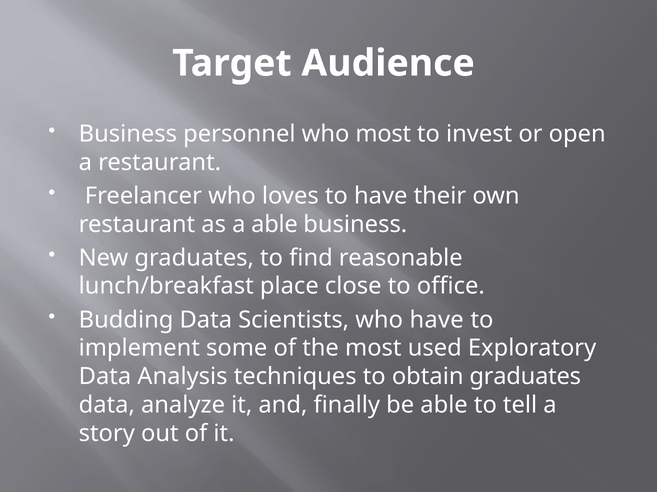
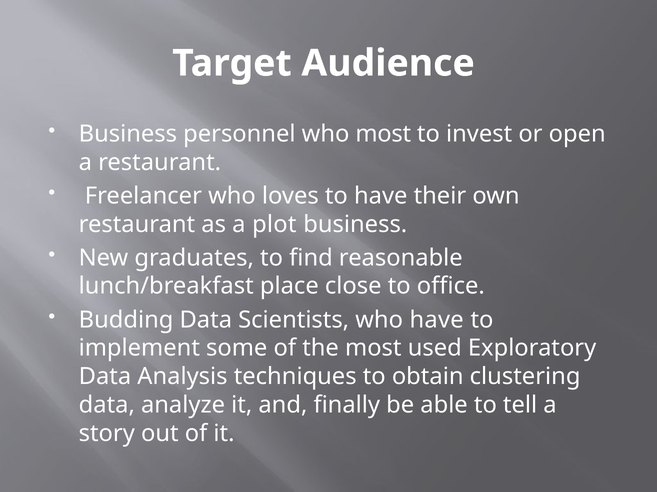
a able: able -> plot
obtain graduates: graduates -> clustering
